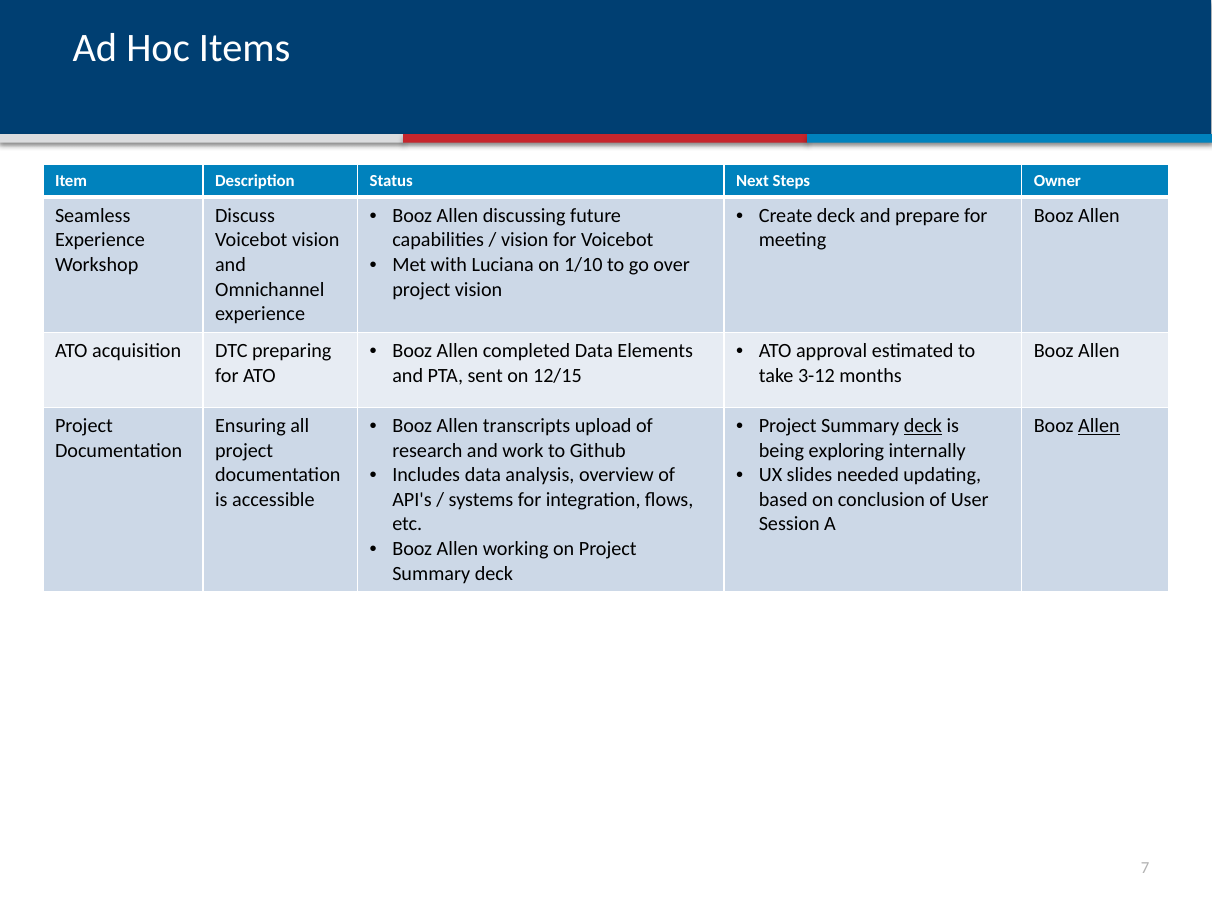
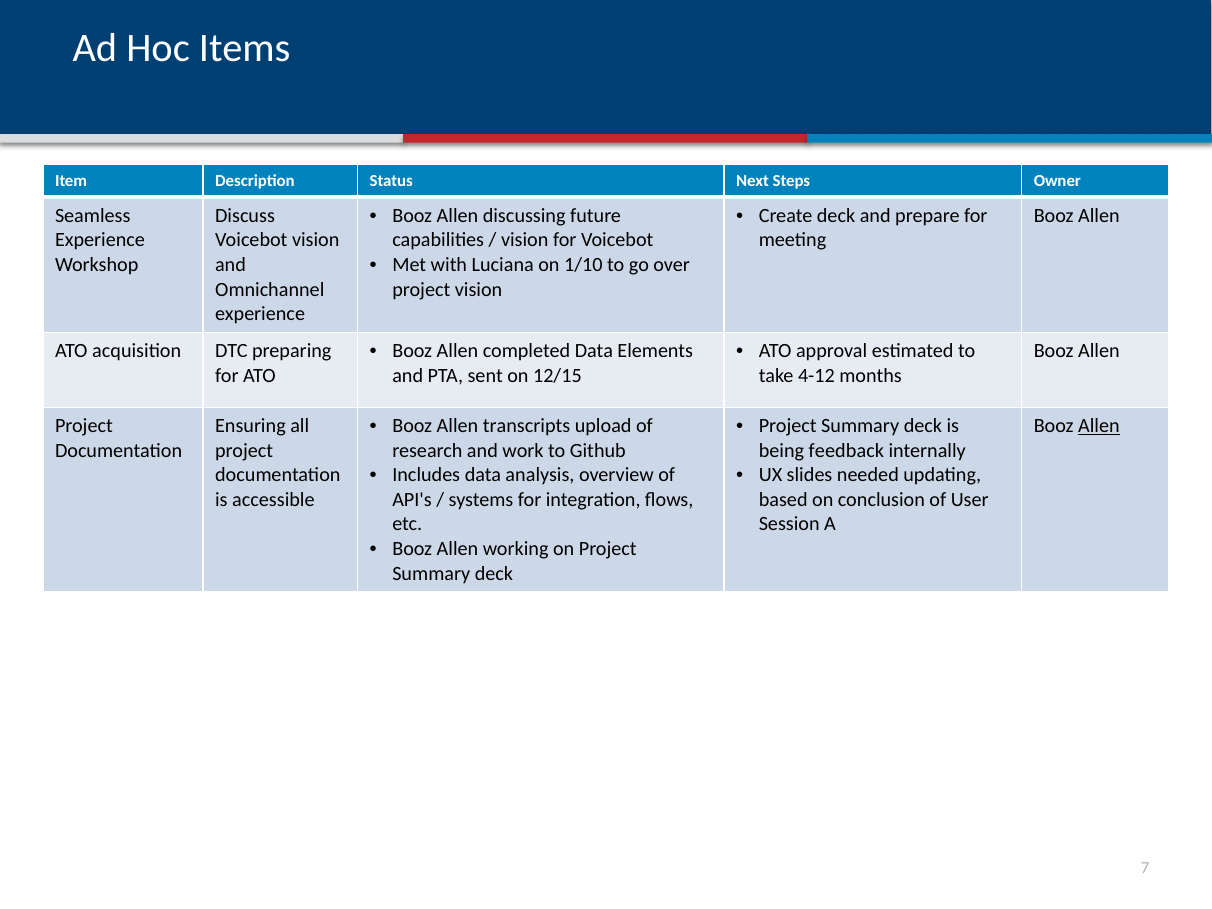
3-12: 3-12 -> 4-12
deck at (923, 426) underline: present -> none
exploring: exploring -> feedback
